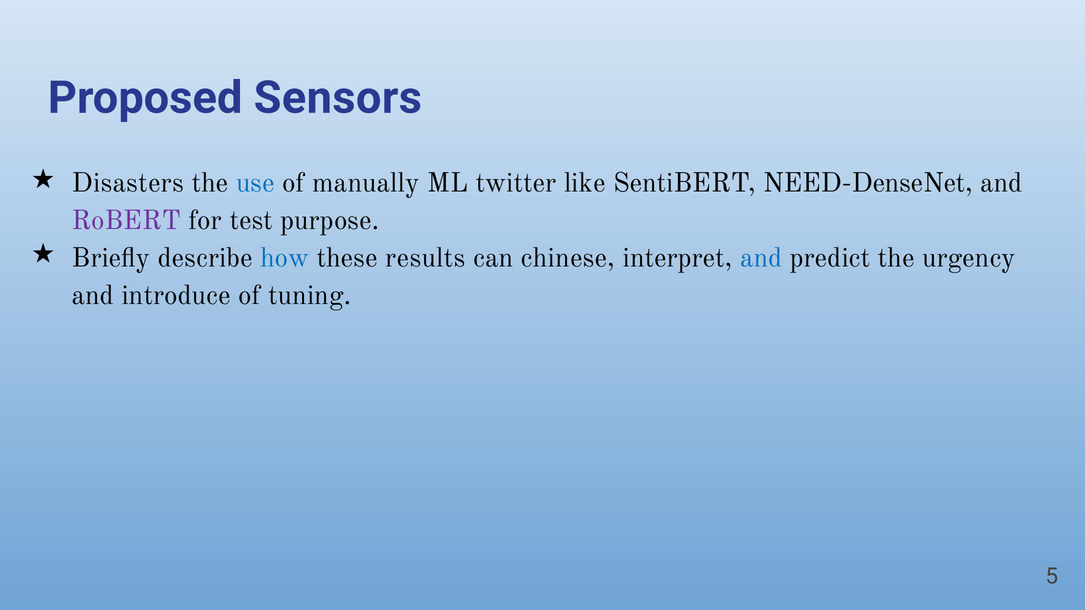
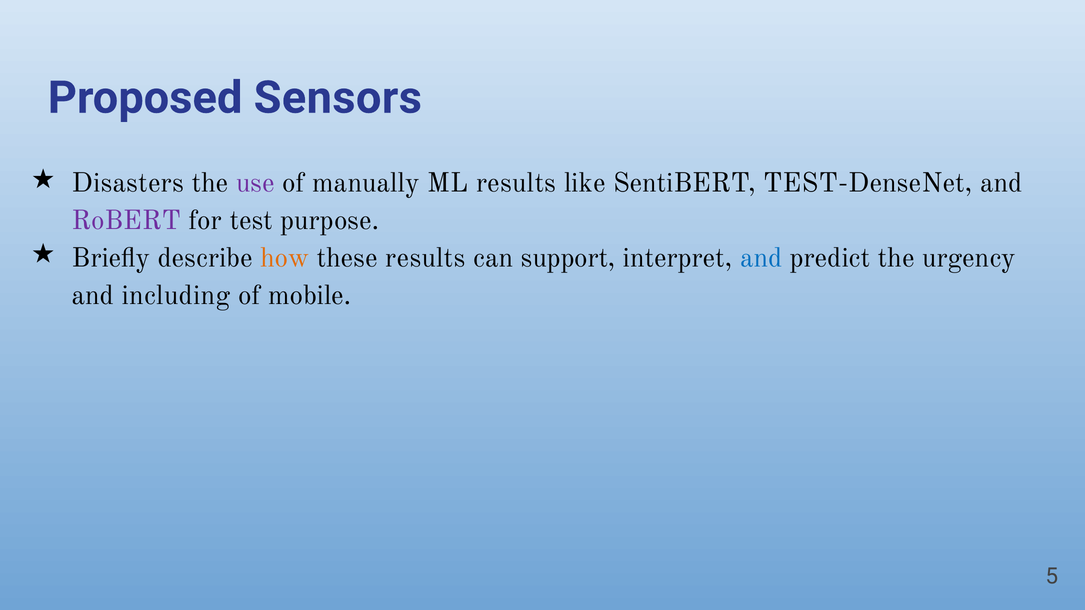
use colour: blue -> purple
ML twitter: twitter -> results
NEED-DenseNet: NEED-DenseNet -> TEST-DenseNet
how colour: blue -> orange
chinese: chinese -> support
introduce: introduce -> including
tuning: tuning -> mobile
